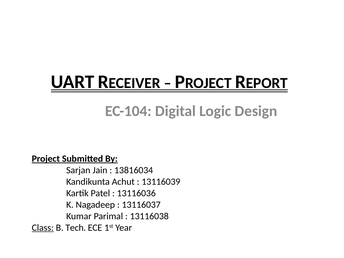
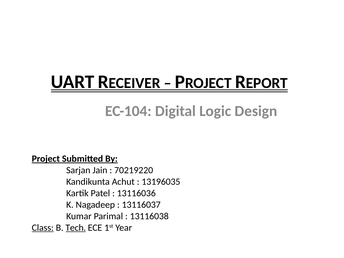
13816034: 13816034 -> 70219220
13116039: 13116039 -> 13196035
Tech underline: none -> present
